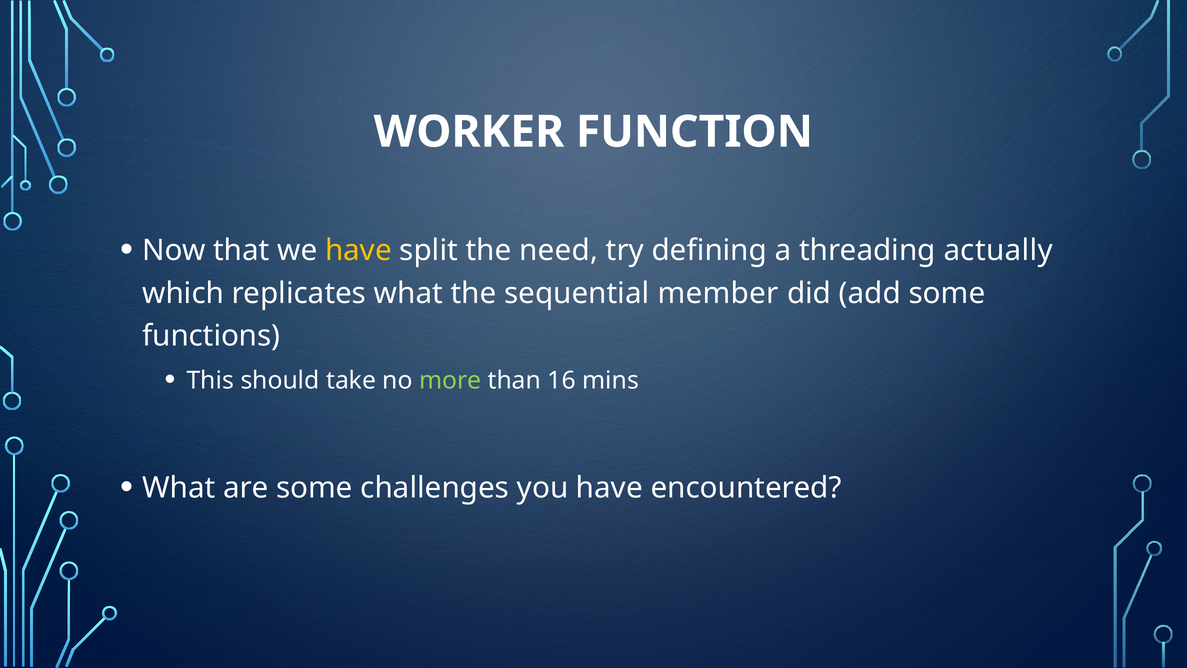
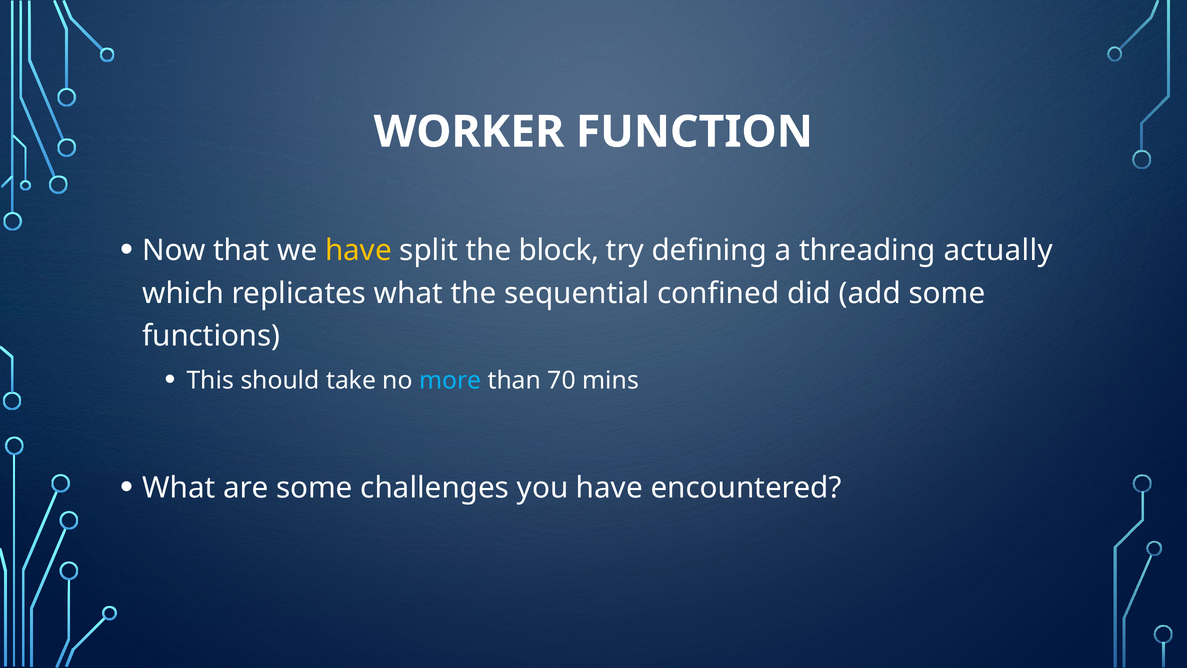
need: need -> block
member: member -> confined
more colour: light green -> light blue
16: 16 -> 70
